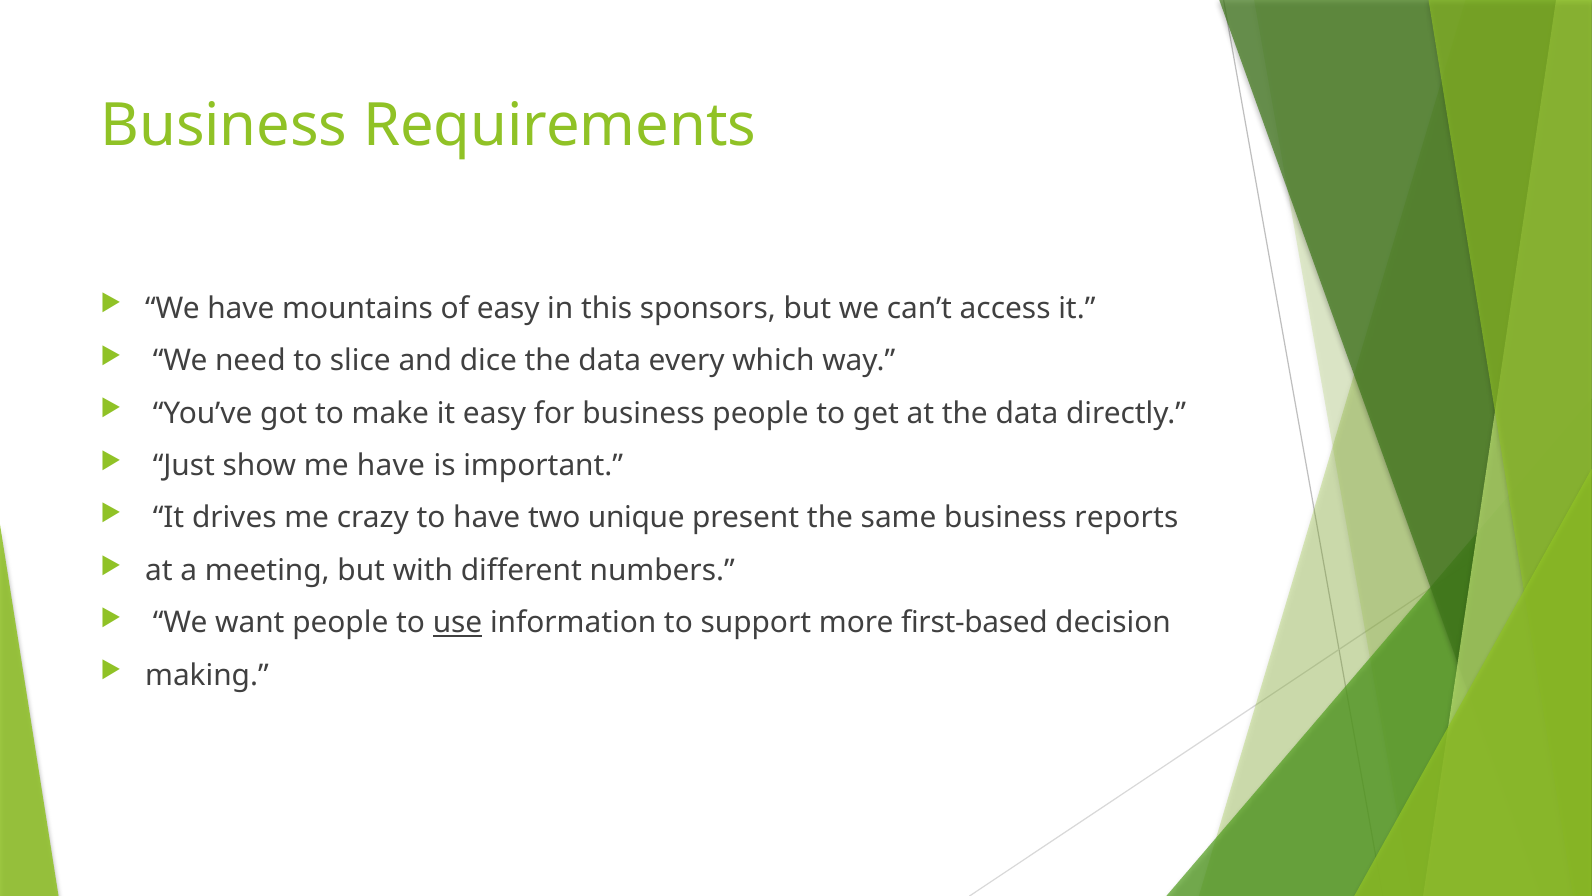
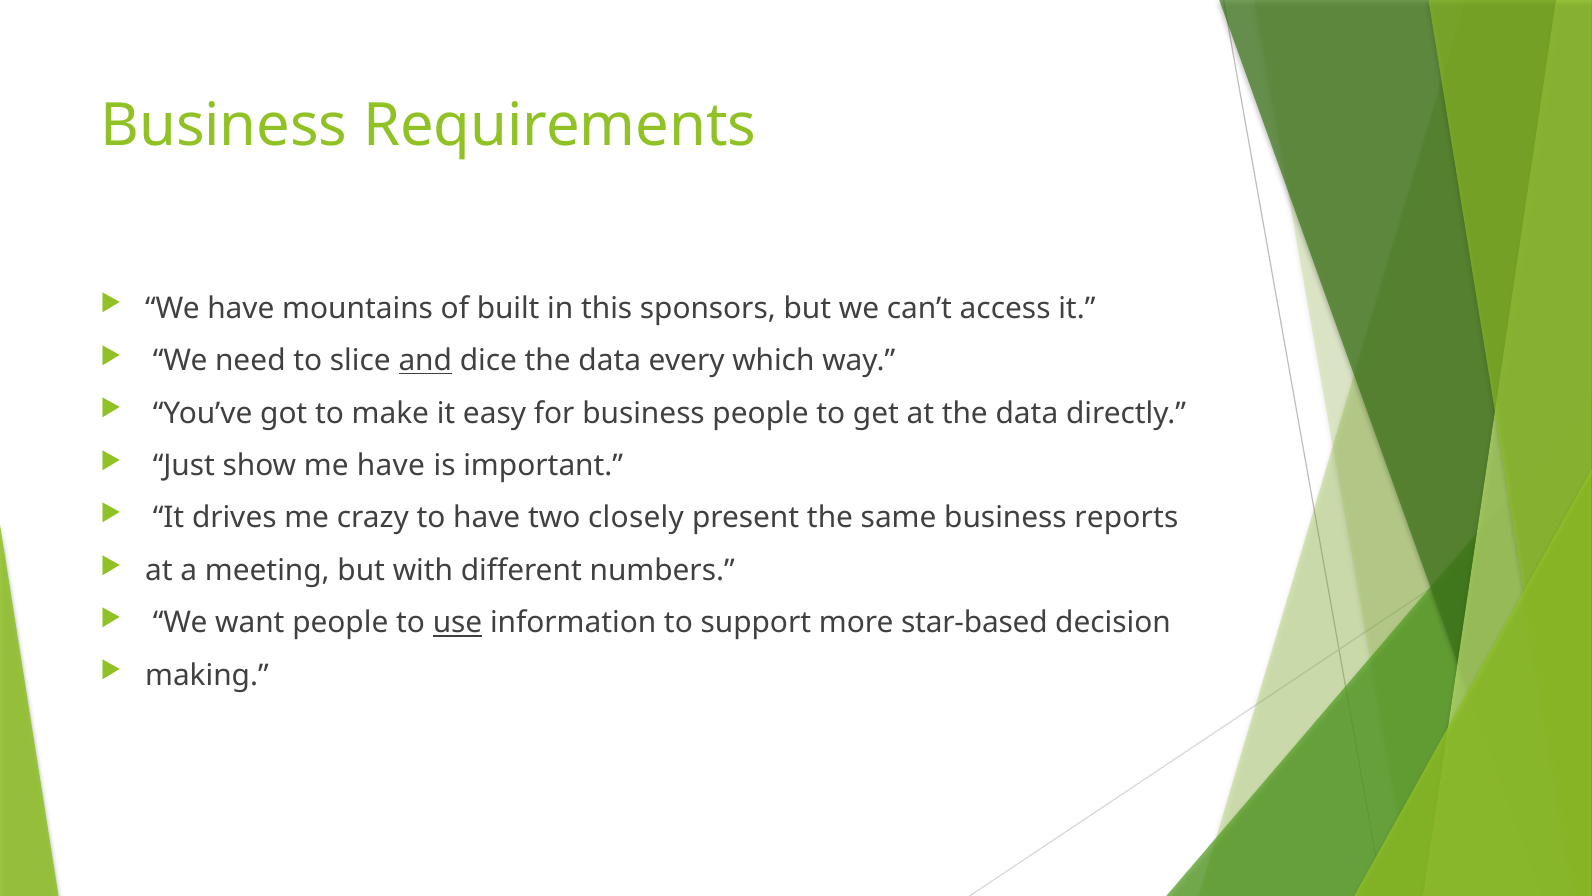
of easy: easy -> built
and underline: none -> present
unique: unique -> closely
first-based: first-based -> star-based
